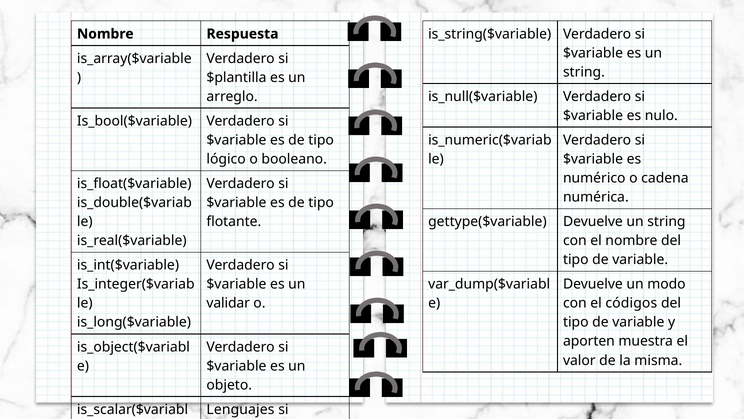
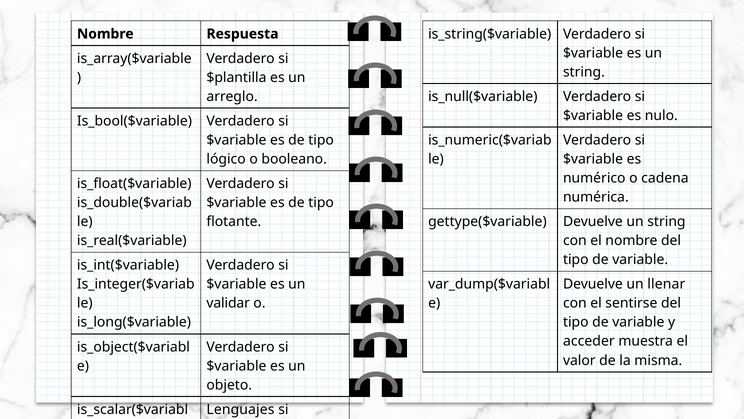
modo: modo -> llenar
códigos: códigos -> sentirse
aporten: aporten -> acceder
